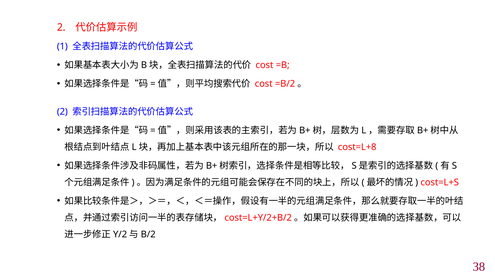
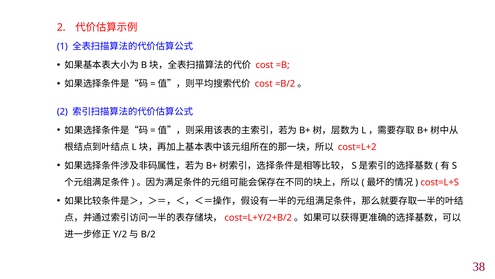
cost=L+8: cost=L+8 -> cost=L+2
